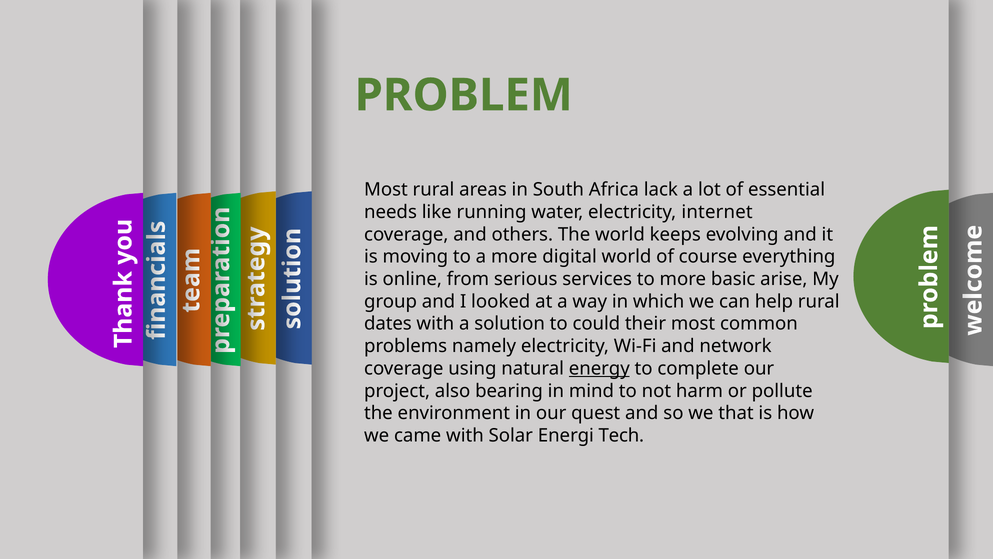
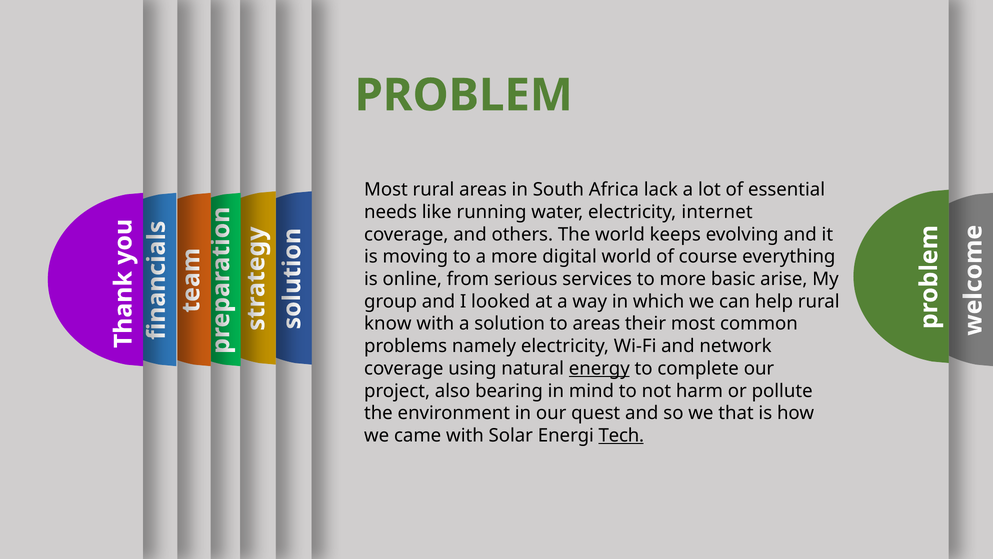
dates: dates -> know
to could: could -> areas
Tech underline: none -> present
